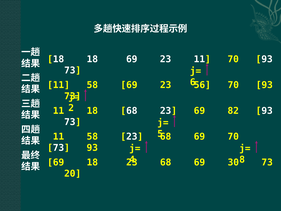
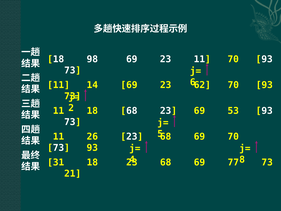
18 18: 18 -> 98
58 at (92, 85): 58 -> 14
56: 56 -> 62
82: 82 -> 53
58 at (92, 136): 58 -> 26
69 at (56, 162): 69 -> 31
30: 30 -> 77
20: 20 -> 21
